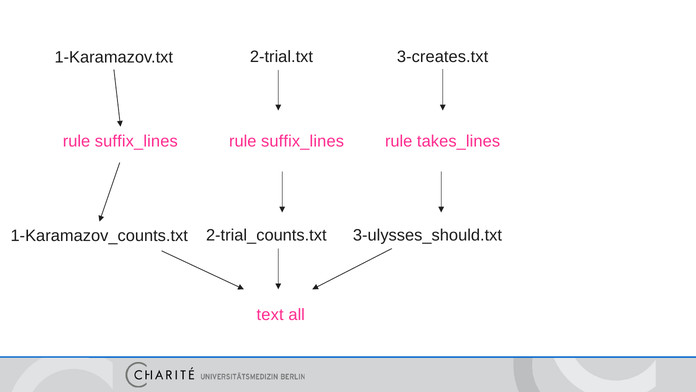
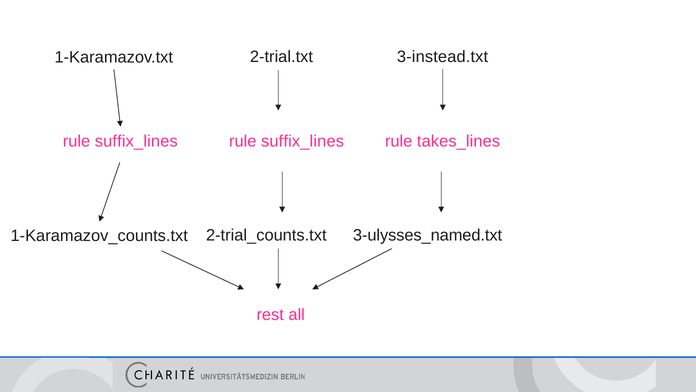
3-creates.txt: 3-creates.txt -> 3-instead.txt
3-ulysses_should.txt: 3-ulysses_should.txt -> 3-ulysses_named.txt
text: text -> rest
